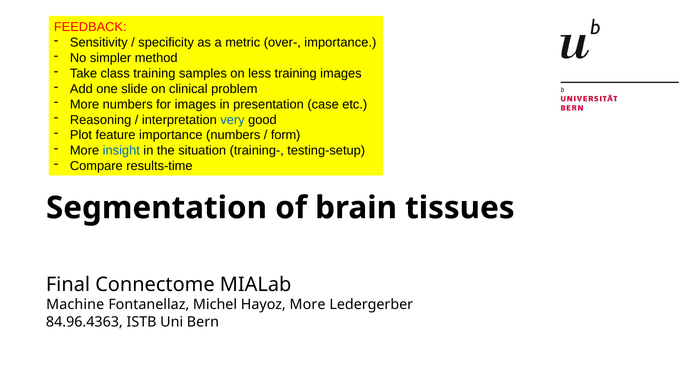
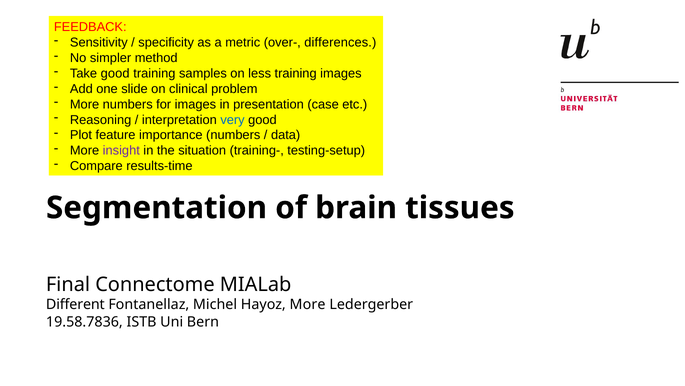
over- importance: importance -> differences
Take class: class -> good
form: form -> data
insight colour: blue -> purple
Machine: Machine -> Different
84.96.4363: 84.96.4363 -> 19.58.7836
